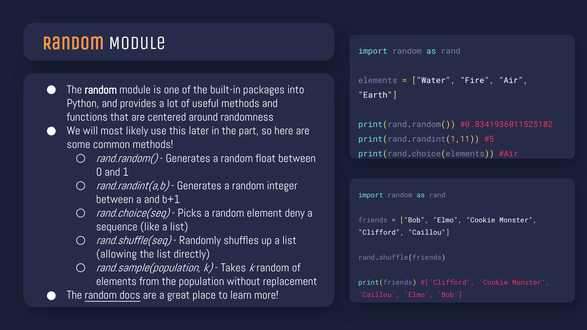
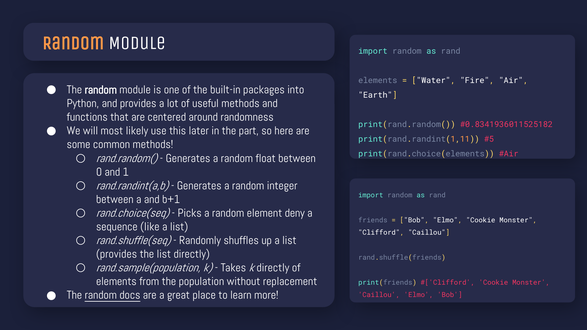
allowing at (117, 254): allowing -> provides
k random: random -> directly
